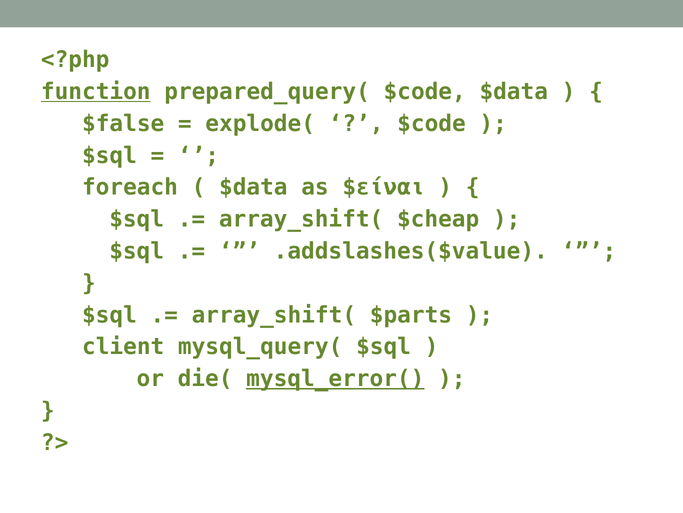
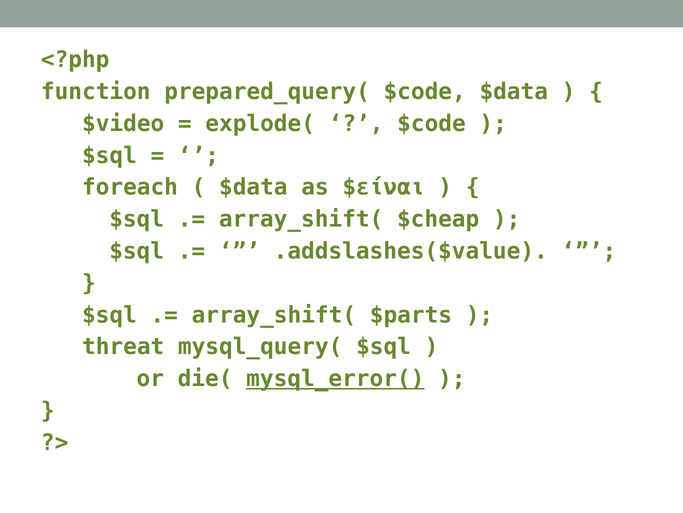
function underline: present -> none
$false: $false -> $video
client: client -> threat
